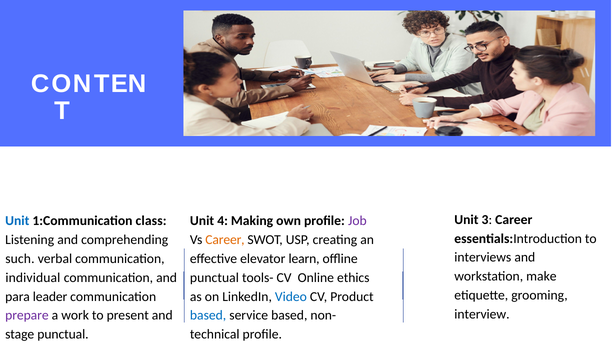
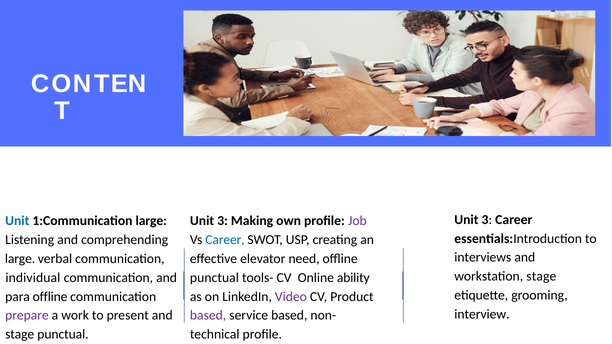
1:Communication class: class -> large
4 at (223, 221): 4 -> 3
Career at (225, 240) colour: orange -> blue
such at (20, 259): such -> large
learn: learn -> need
workstation make: make -> stage
ethics: ethics -> ability
para leader: leader -> offline
Video colour: blue -> purple
based at (208, 316) colour: blue -> purple
